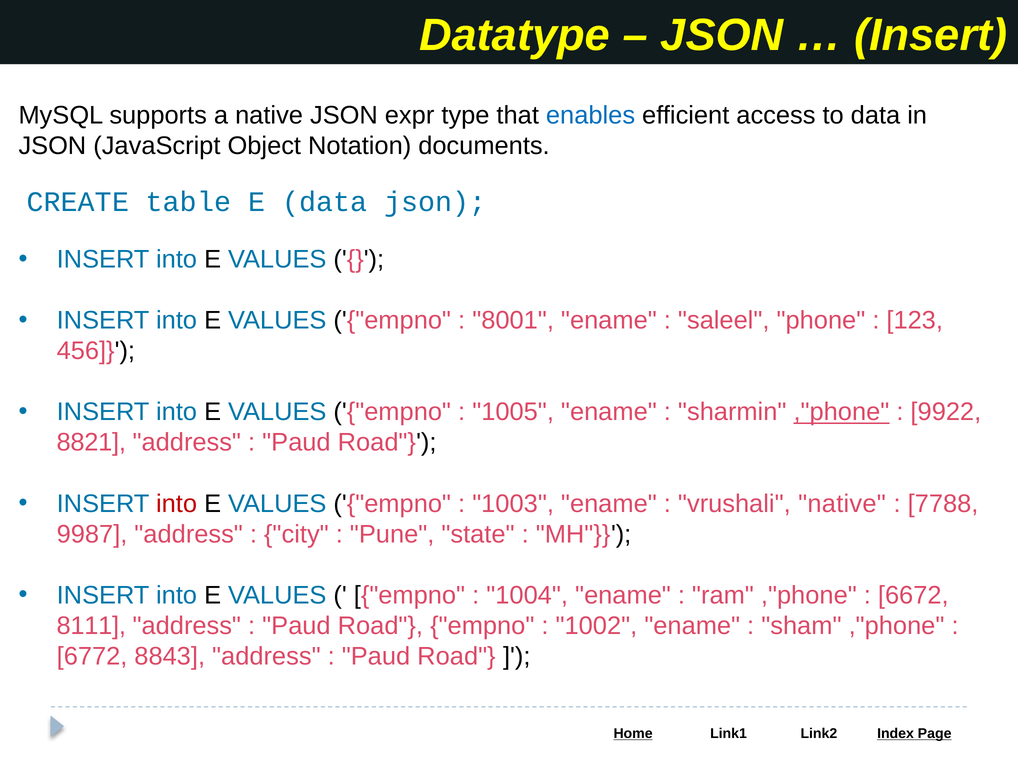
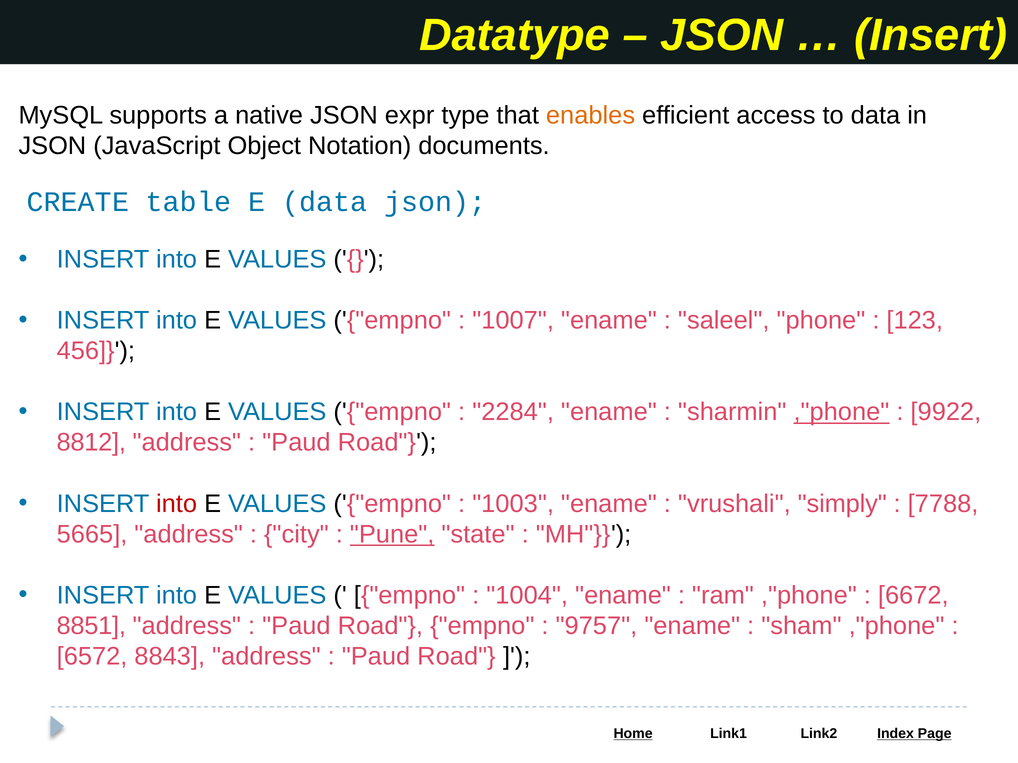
enables colour: blue -> orange
8001: 8001 -> 1007
1005: 1005 -> 2284
8821: 8821 -> 8812
vrushali native: native -> simply
9987: 9987 -> 5665
Pune underline: none -> present
8111: 8111 -> 8851
1002: 1002 -> 9757
6772: 6772 -> 6572
